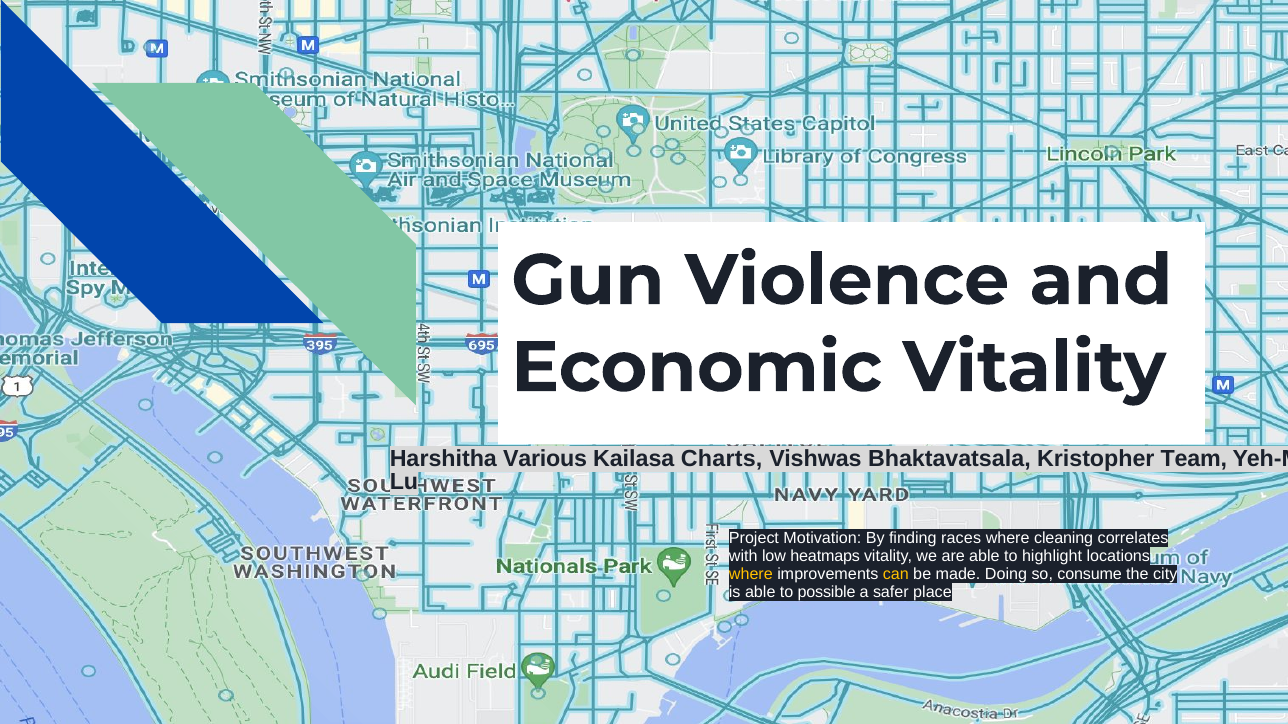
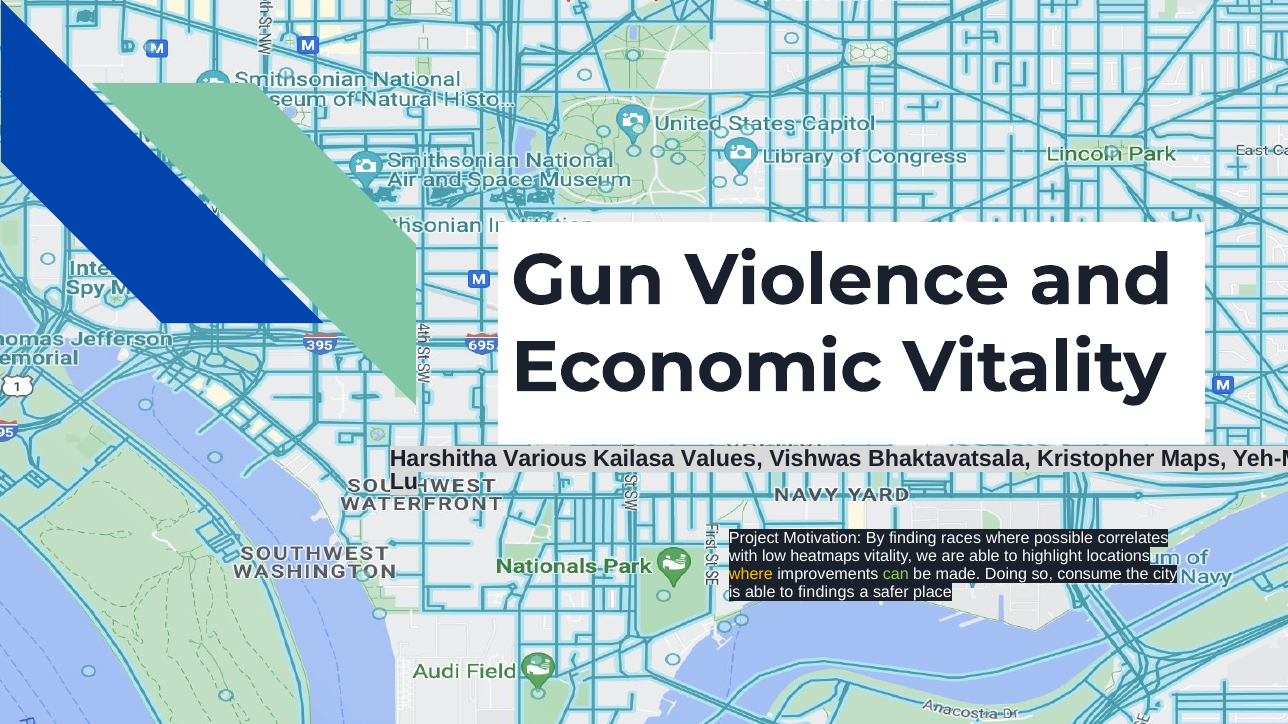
Charts: Charts -> Values
Team: Team -> Maps
cleaning: cleaning -> possible
can colour: yellow -> light green
possible: possible -> findings
